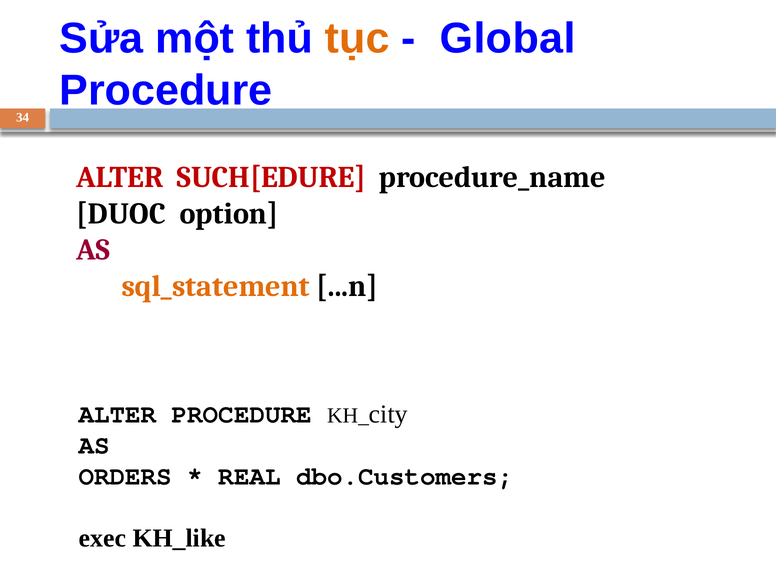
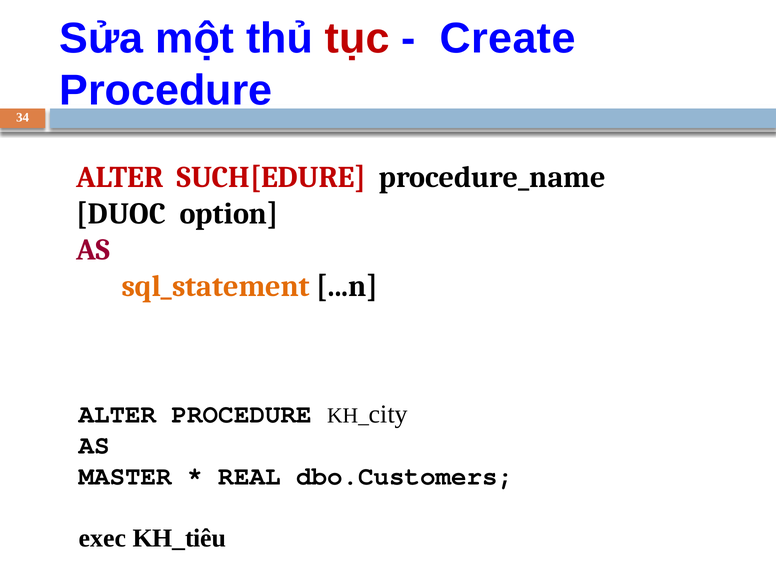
tục colour: orange -> red
Global: Global -> Create
ORDERS: ORDERS -> MASTER
KH_like: KH_like -> KH_tiêu
